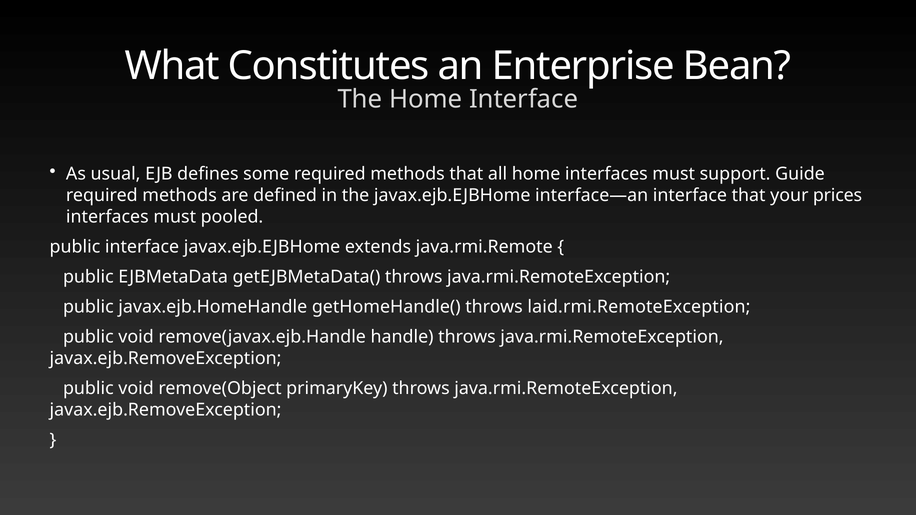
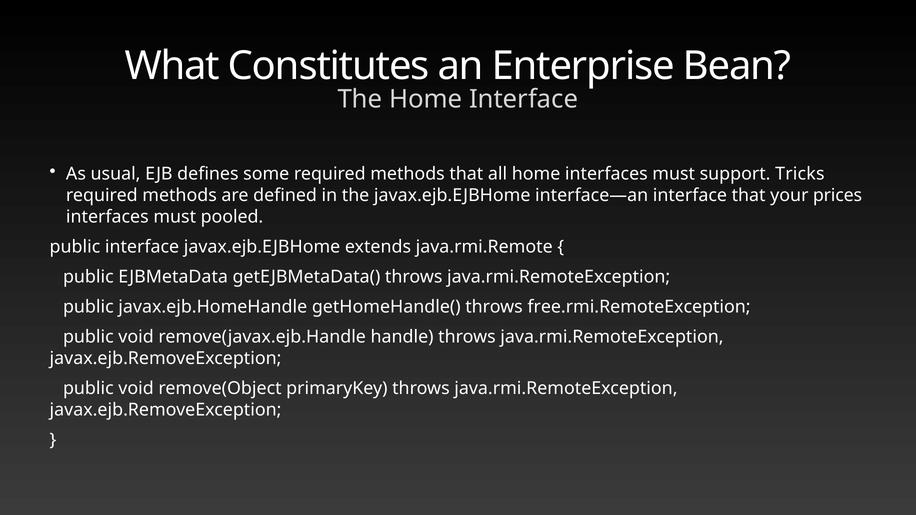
Guide: Guide -> Tricks
laid.rmi.RemoteException: laid.rmi.RemoteException -> free.rmi.RemoteException
